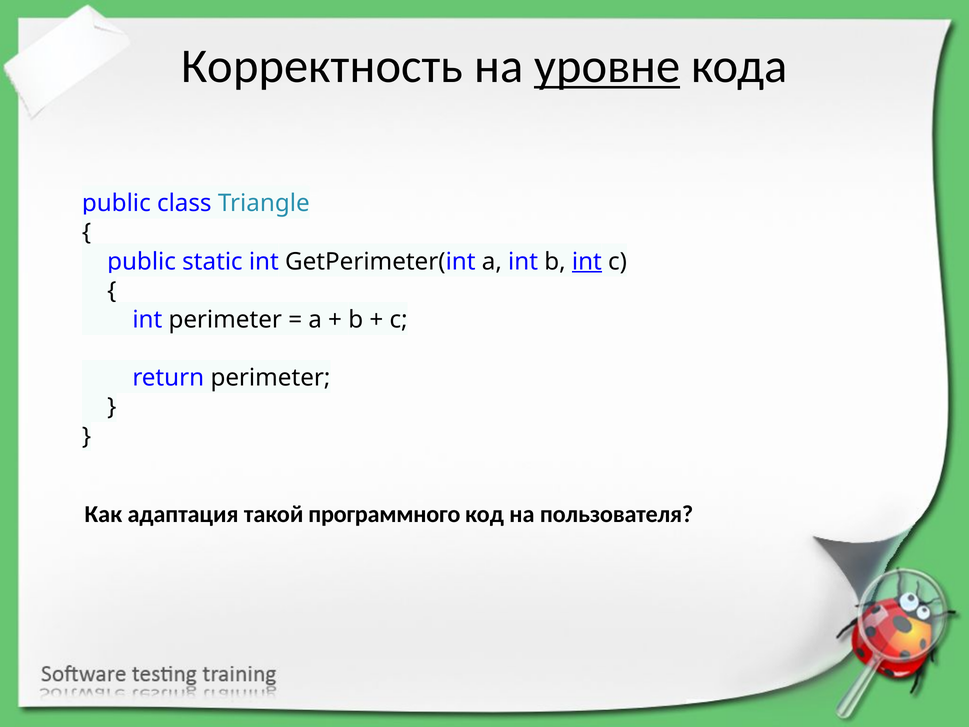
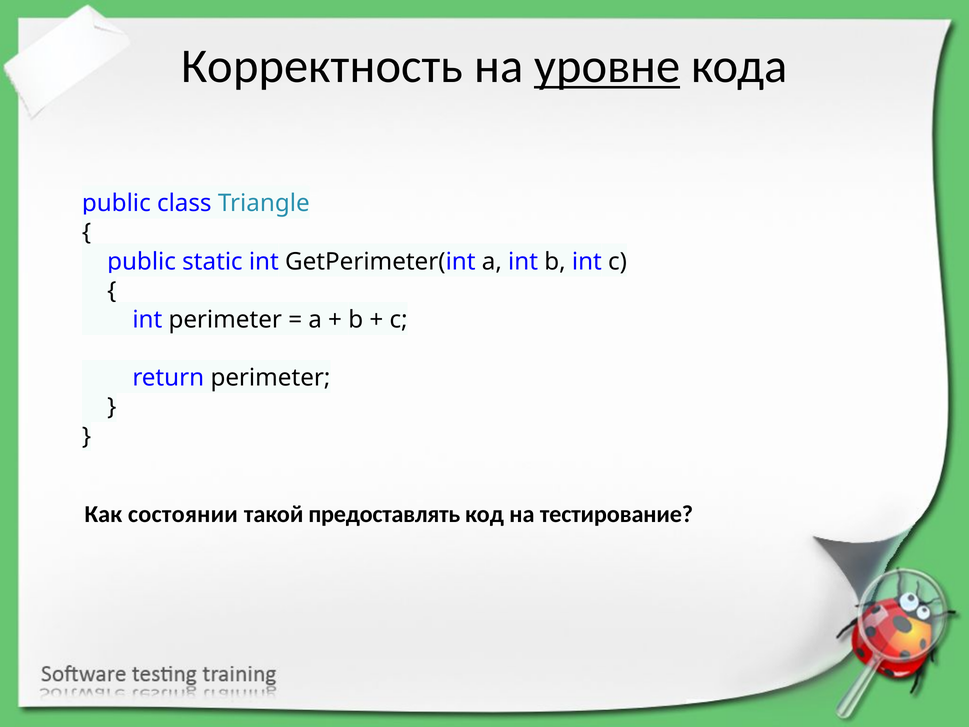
int at (587, 261) underline: present -> none
адаптация: адаптация -> состоянии
программного: программного -> предоставлять
пользователя: пользователя -> тестирование
